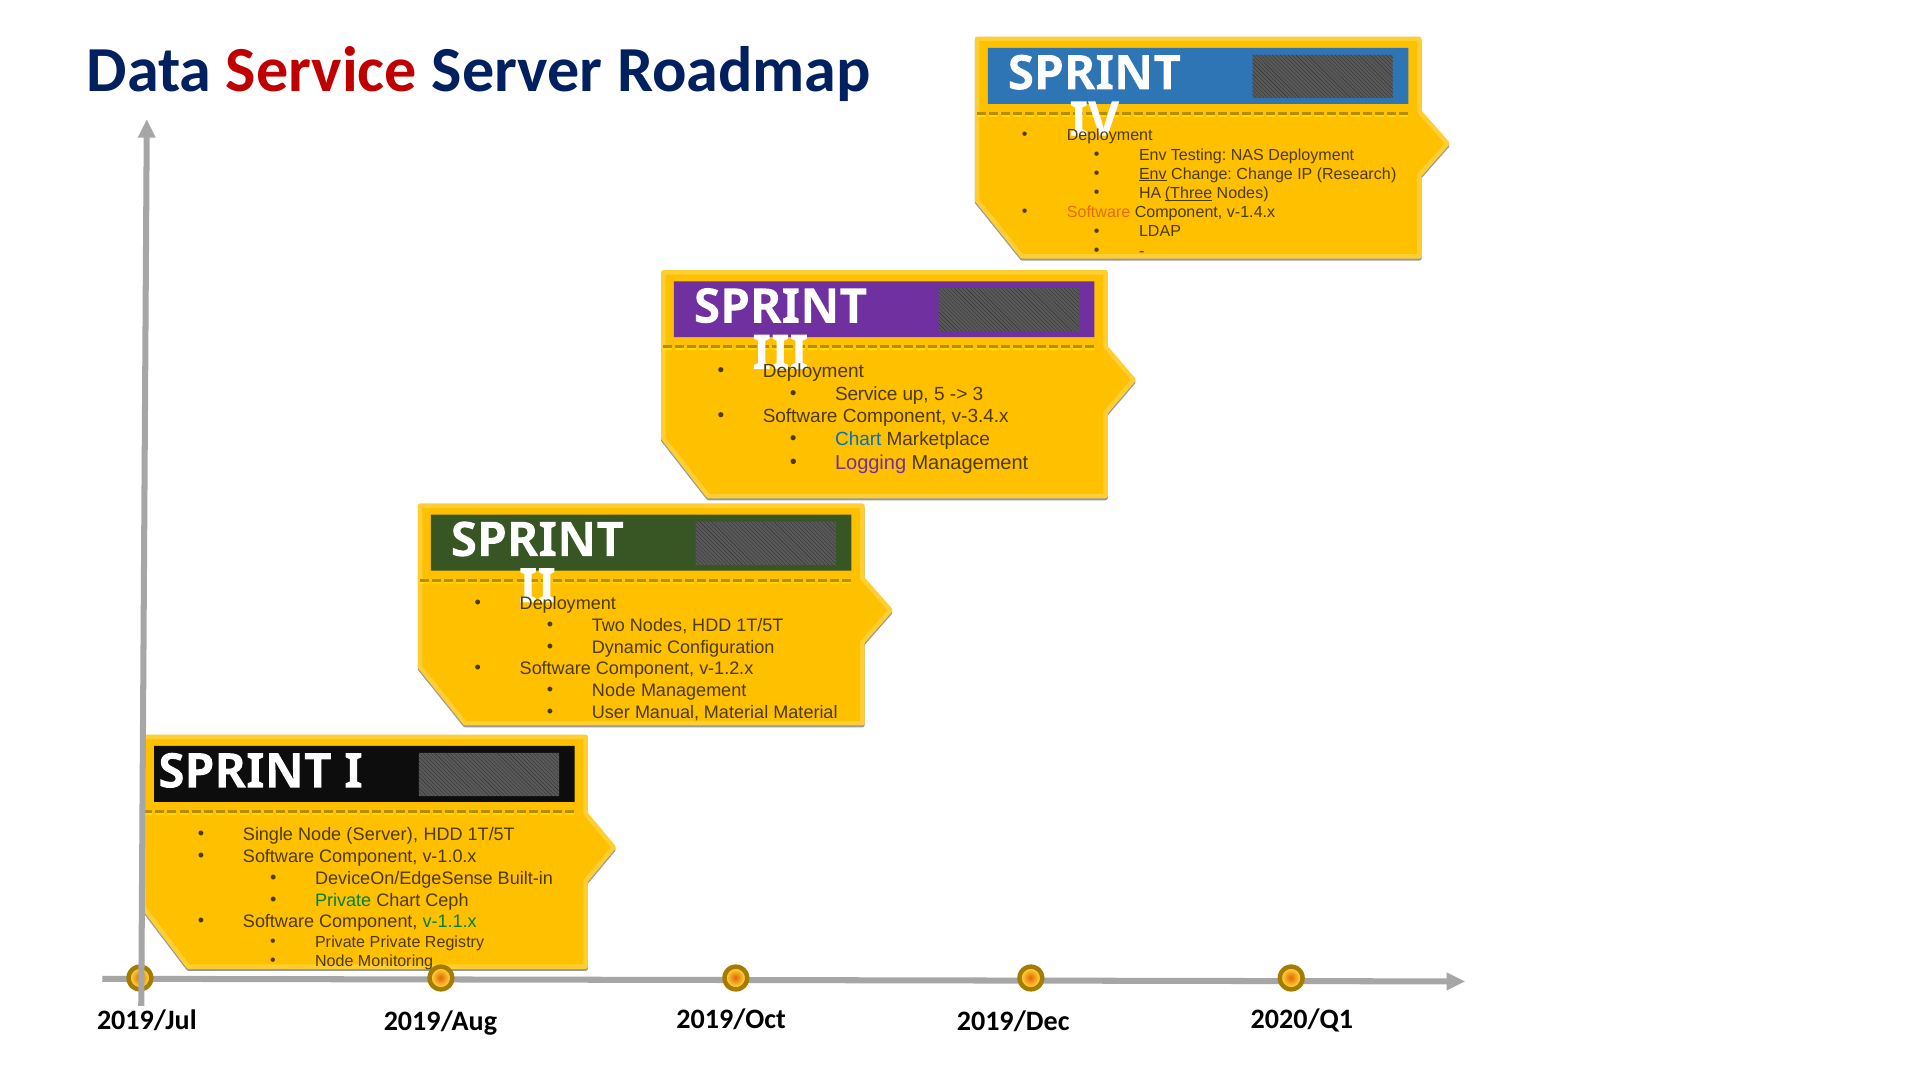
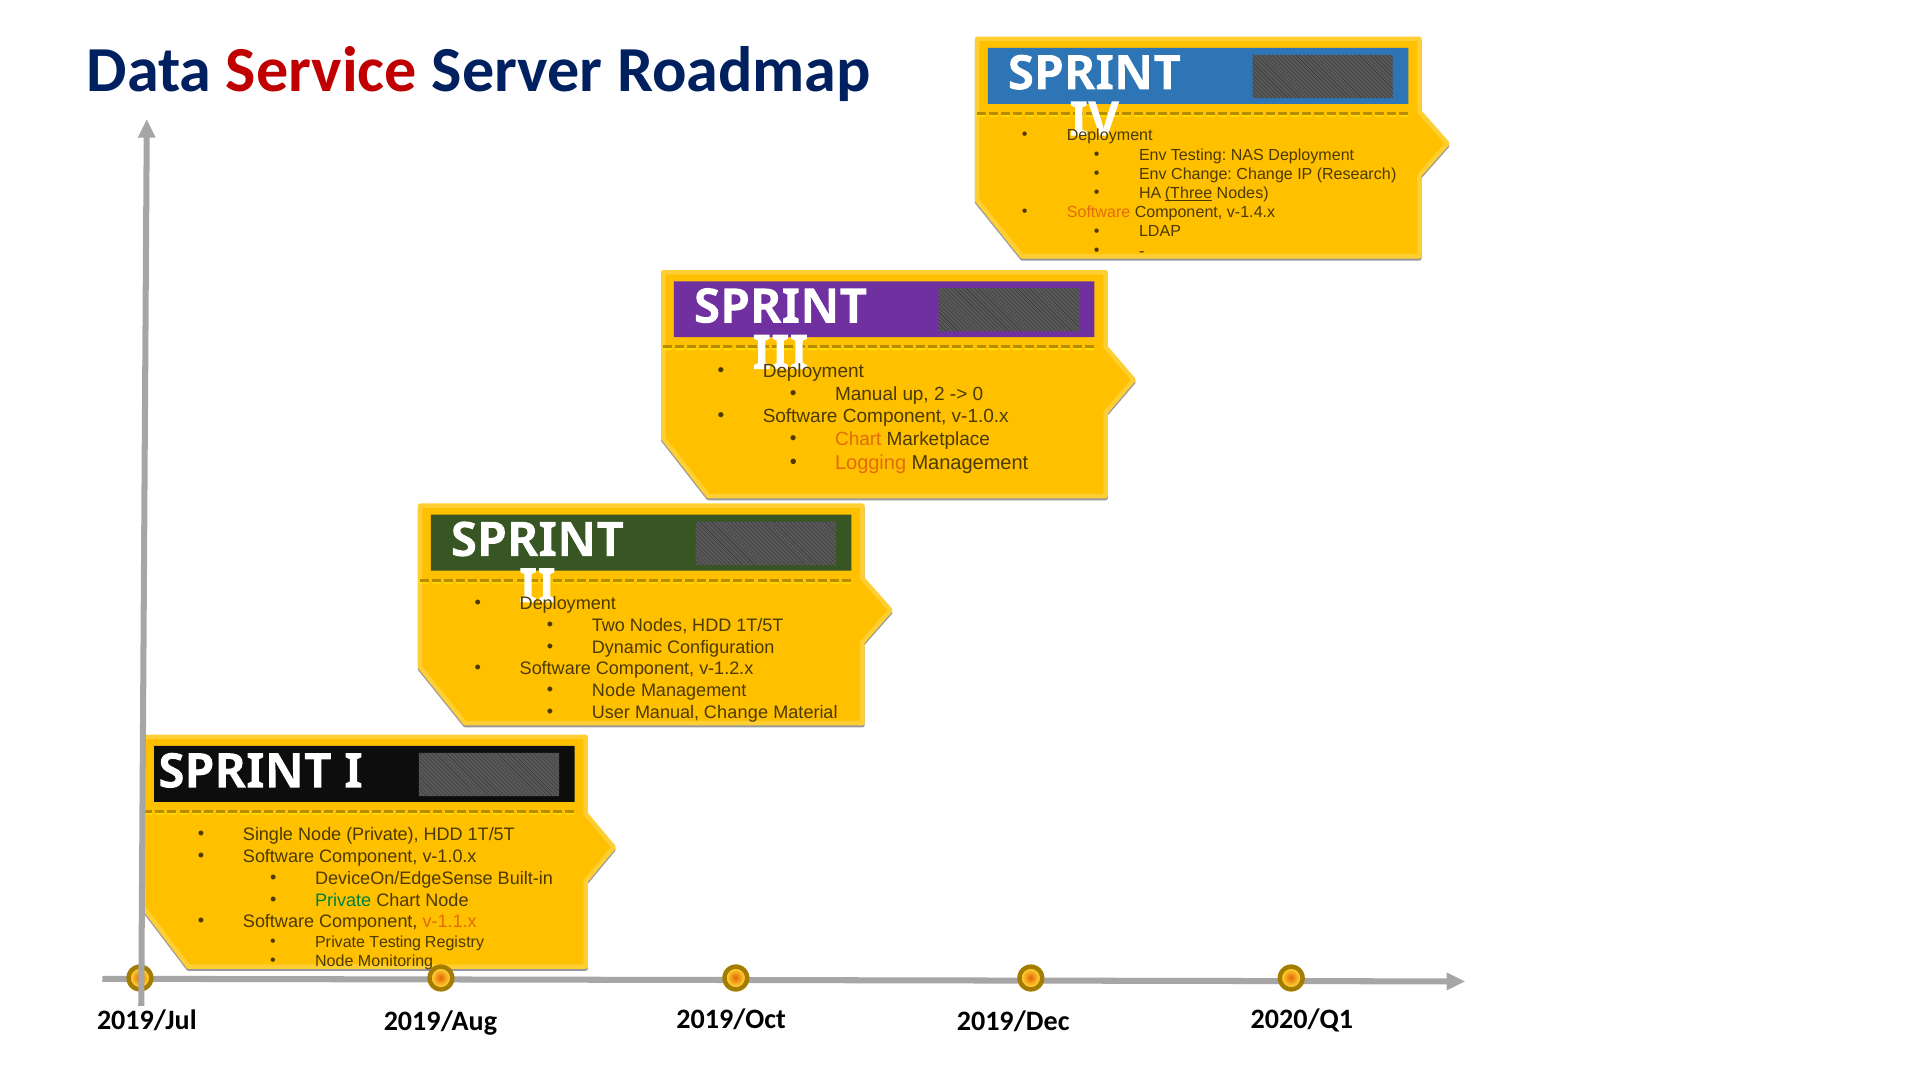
Env at (1153, 174) underline: present -> none
Service at (866, 394): Service -> Manual
5: 5 -> 2
3: 3 -> 0
v-3.4.x at (980, 417): v-3.4.x -> v-1.0.x
Chart at (858, 439) colour: blue -> orange
Logging colour: purple -> orange
Manual Material: Material -> Change
Node Server: Server -> Private
Chart Ceph: Ceph -> Node
v-1.1.x colour: green -> orange
Private Private: Private -> Testing
